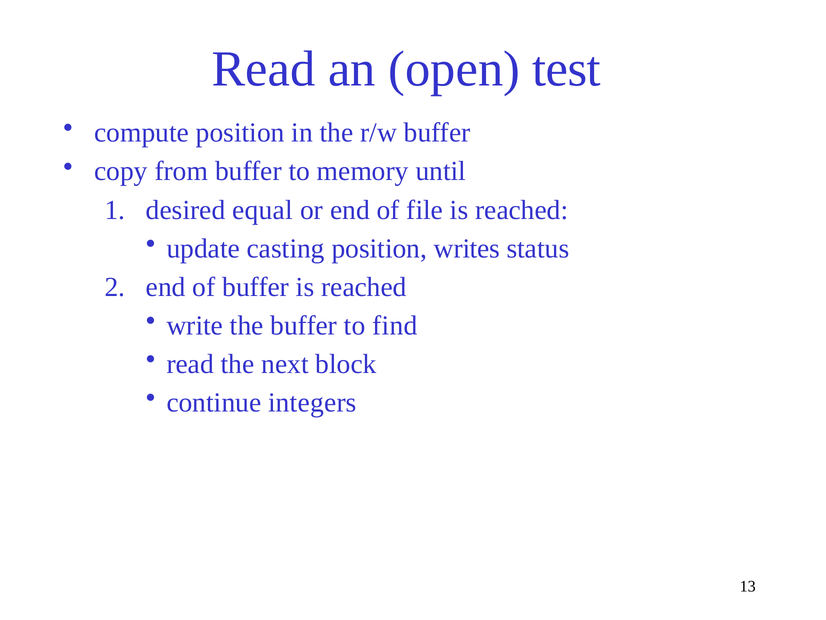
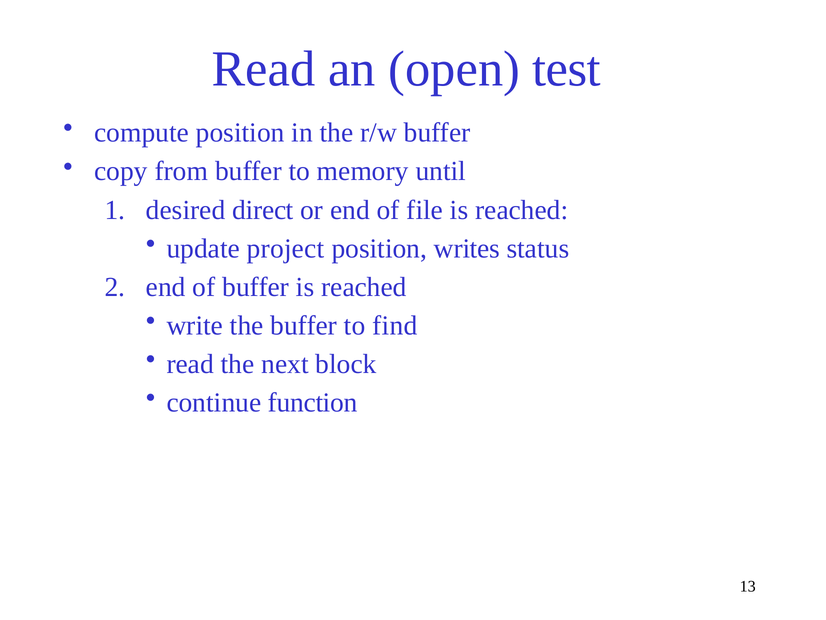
equal: equal -> direct
casting: casting -> project
integers: integers -> function
